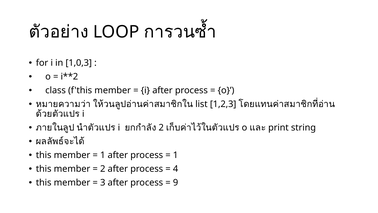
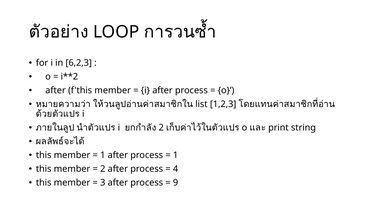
1,0,3: 1,0,3 -> 6,2,3
class at (56, 90): class -> after
